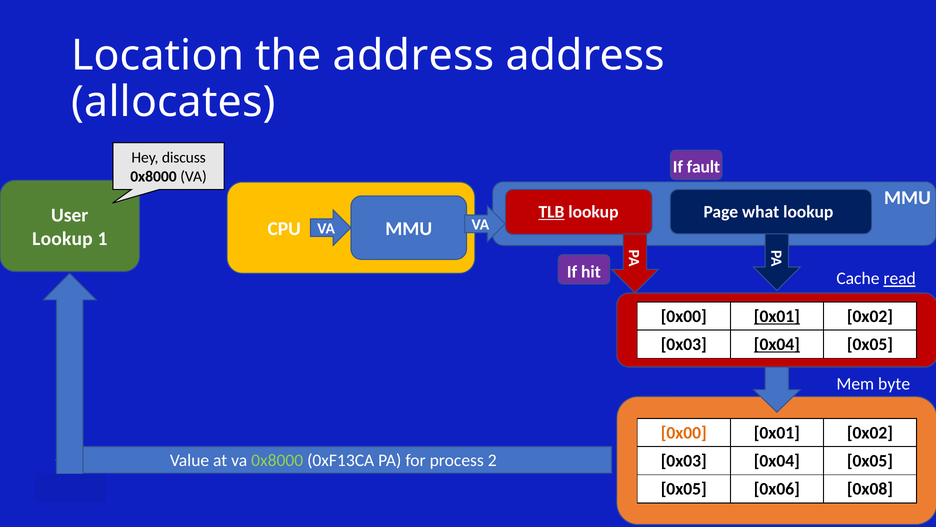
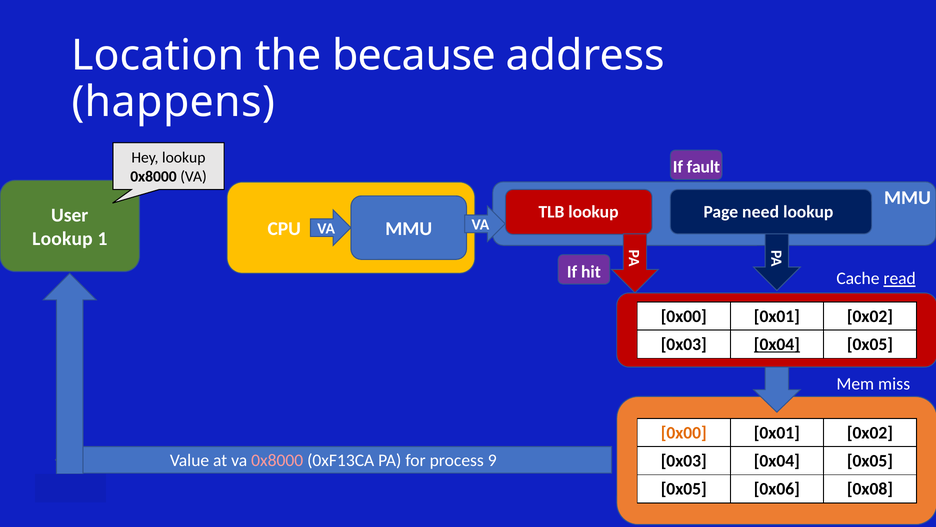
the address: address -> because
allocates: allocates -> happens
Hey discuss: discuss -> lookup
TLB underline: present -> none
what: what -> need
0x01 at (777, 316) underline: present -> none
byte: byte -> miss
0x8000 at (277, 460) colour: light green -> pink
2: 2 -> 9
